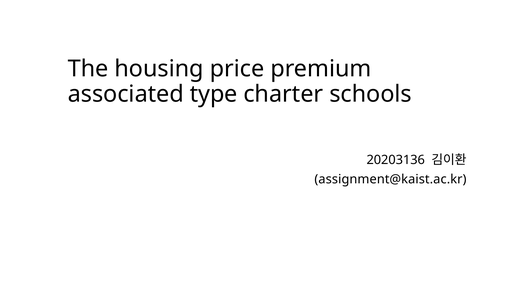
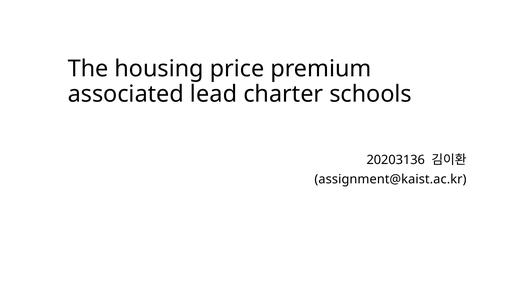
type: type -> lead
